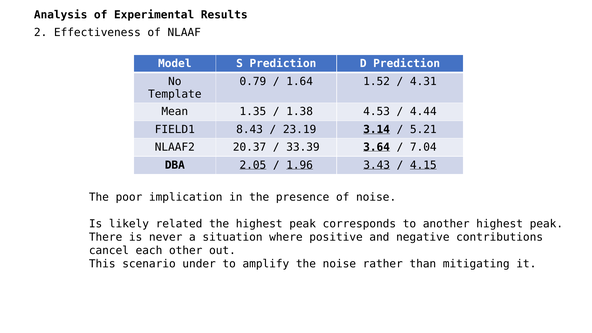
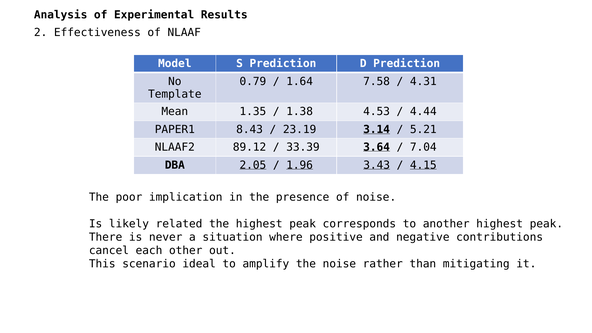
1.52: 1.52 -> 7.58
FIELD1: FIELD1 -> PAPER1
20.37: 20.37 -> 89.12
under: under -> ideal
